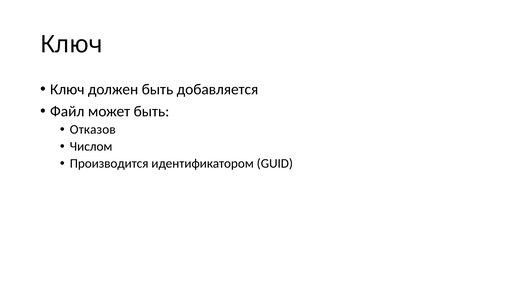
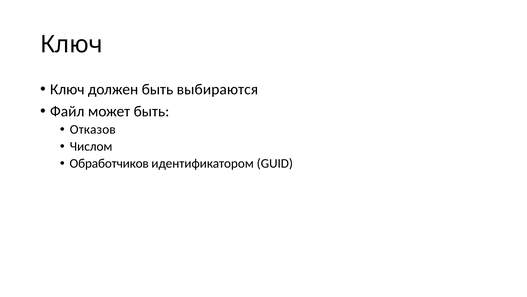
добавляется: добавляется -> выбираются
Производится: Производится -> Обработчиков
